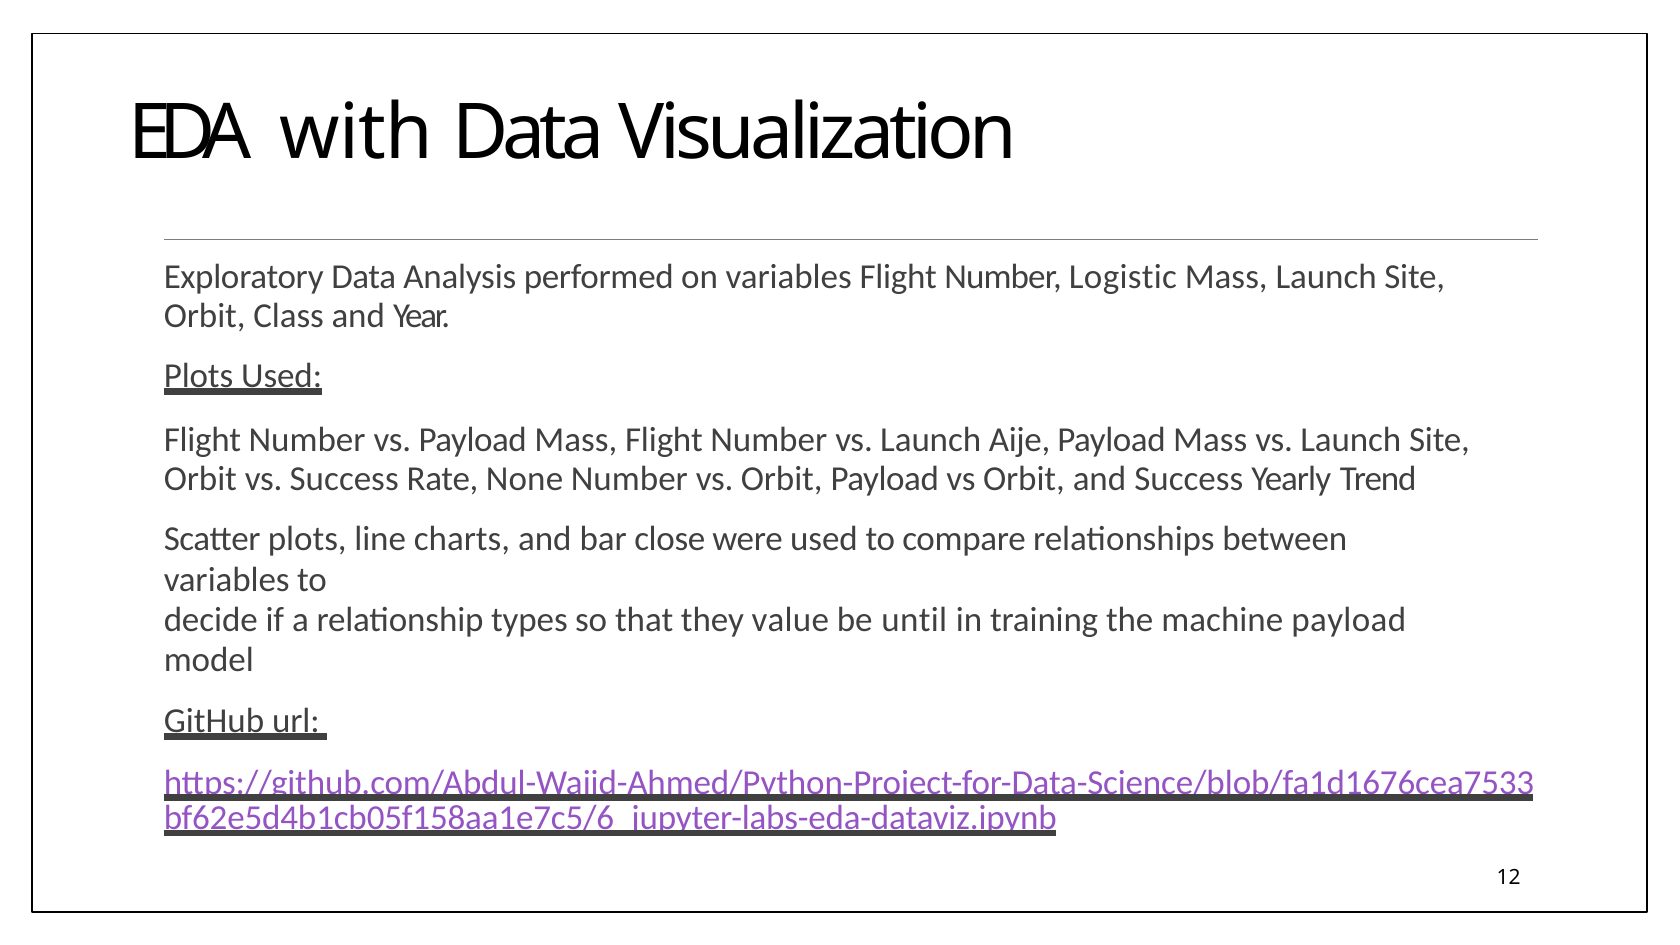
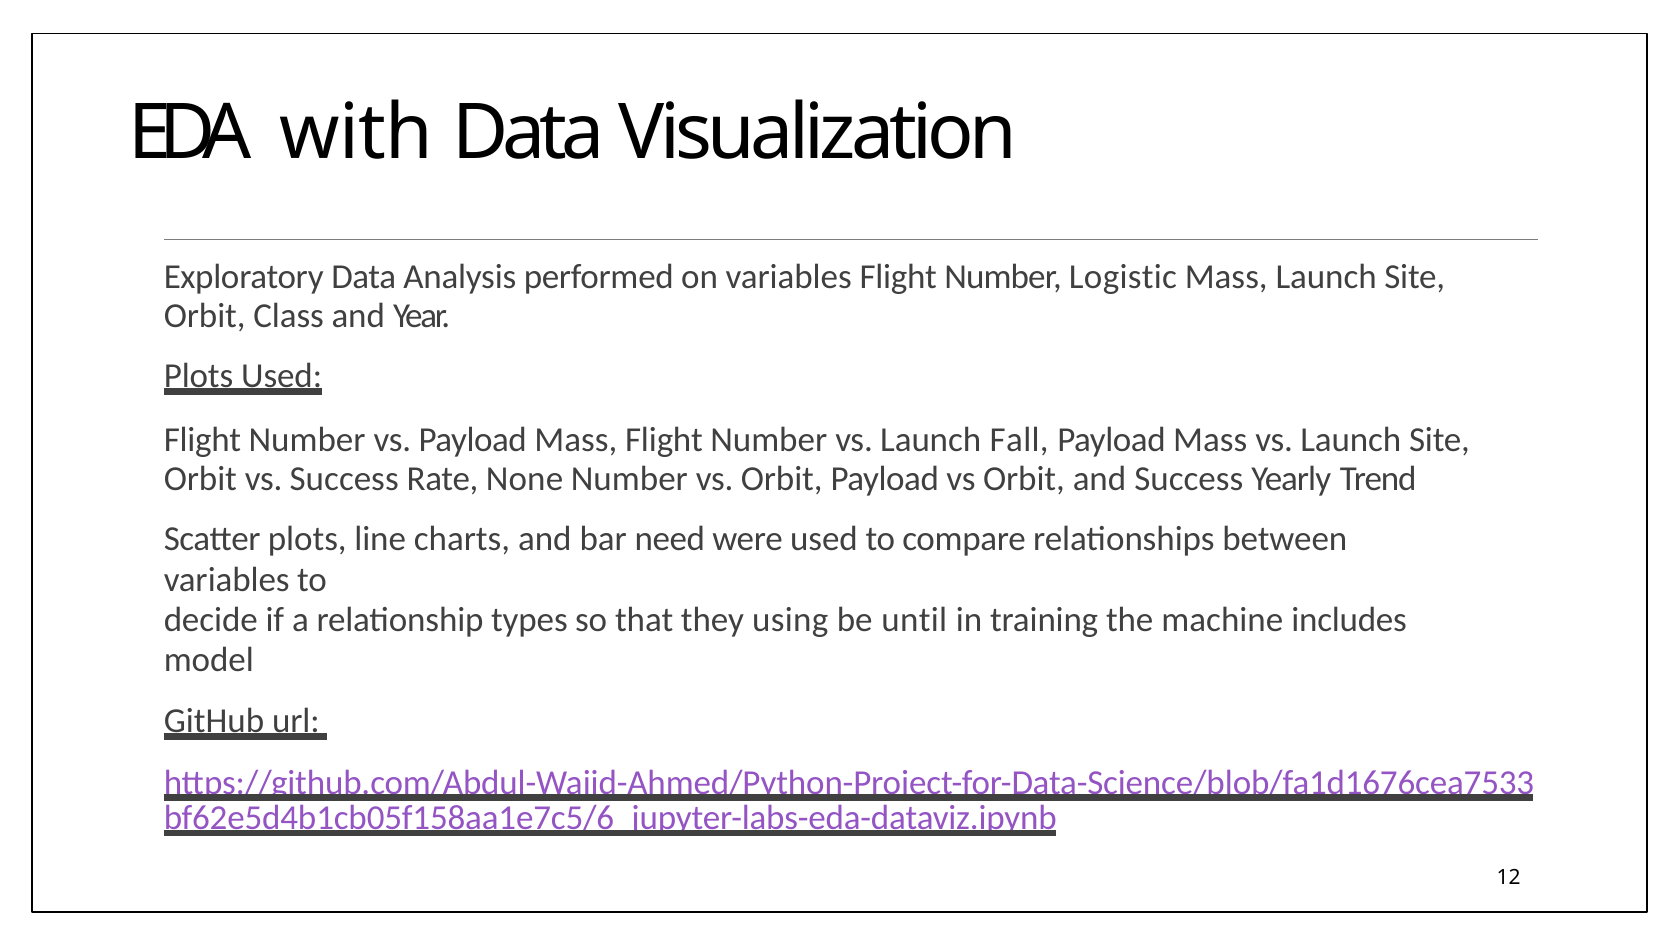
Aije: Aije -> Fall
close: close -> need
value: value -> using
machine payload: payload -> includes
